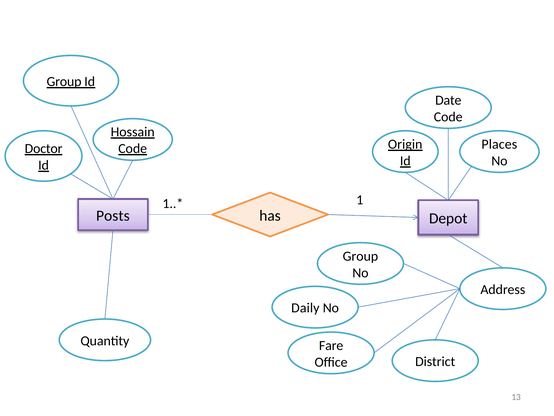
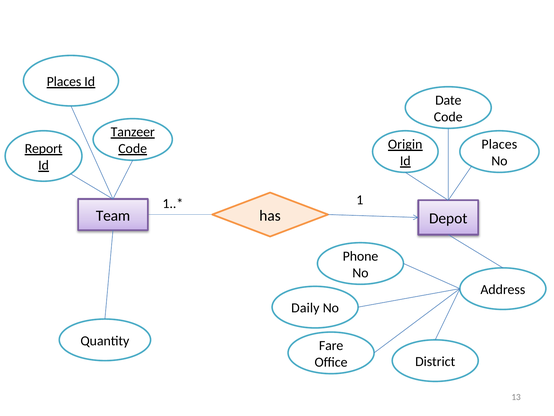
Group at (64, 82): Group -> Places
Hossain: Hossain -> Tanzeer
Doctor: Doctor -> Report
Posts: Posts -> Team
Group at (360, 256): Group -> Phone
